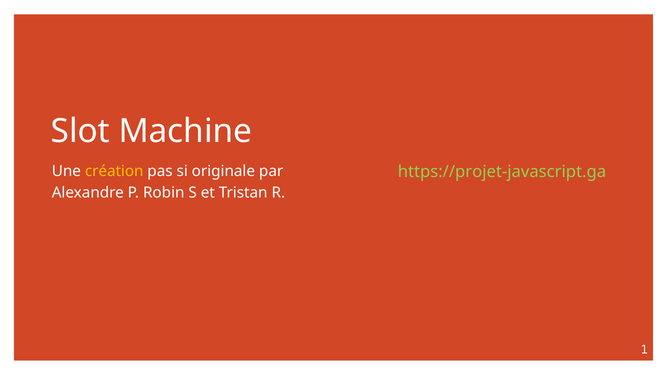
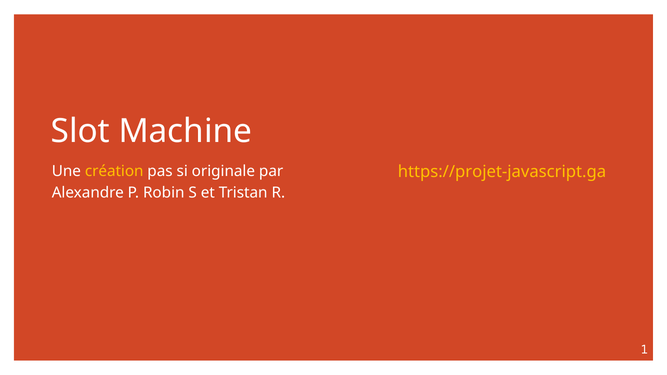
https://projet-javascript.ga colour: light green -> yellow
